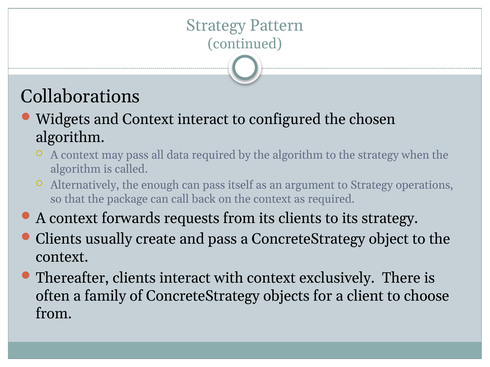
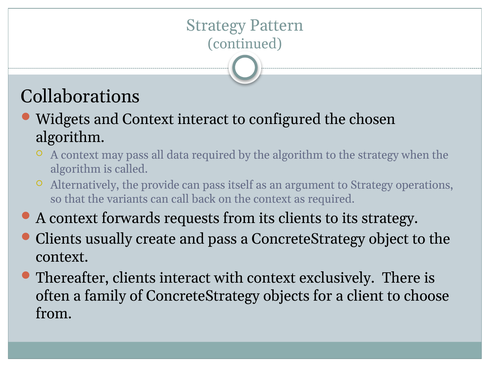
enough: enough -> provide
package: package -> variants
